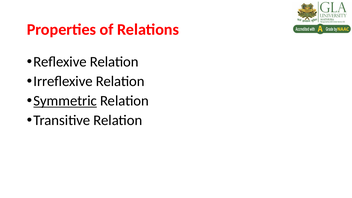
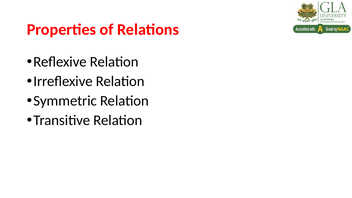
Symmetric underline: present -> none
